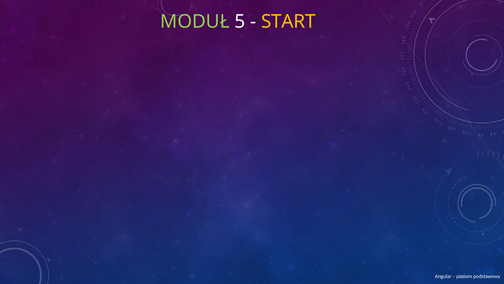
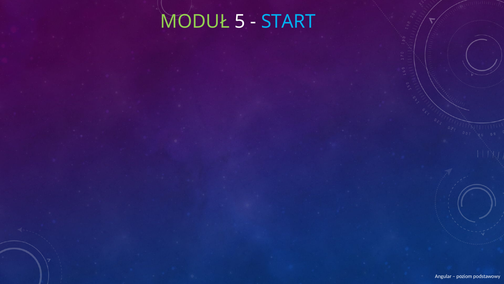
START colour: yellow -> light blue
